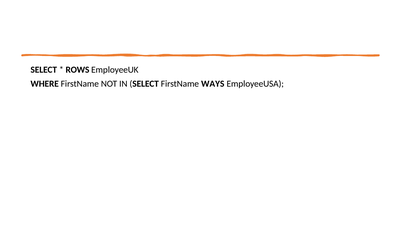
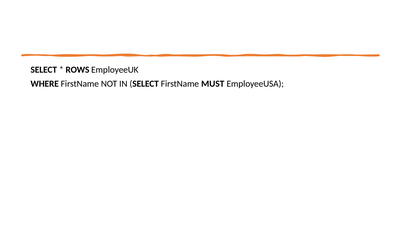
WAYS: WAYS -> MUST
